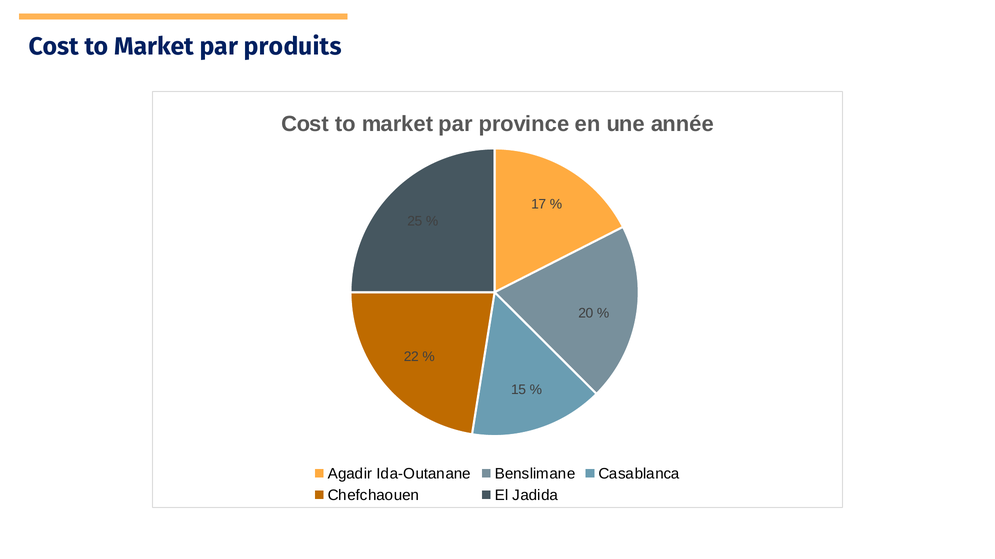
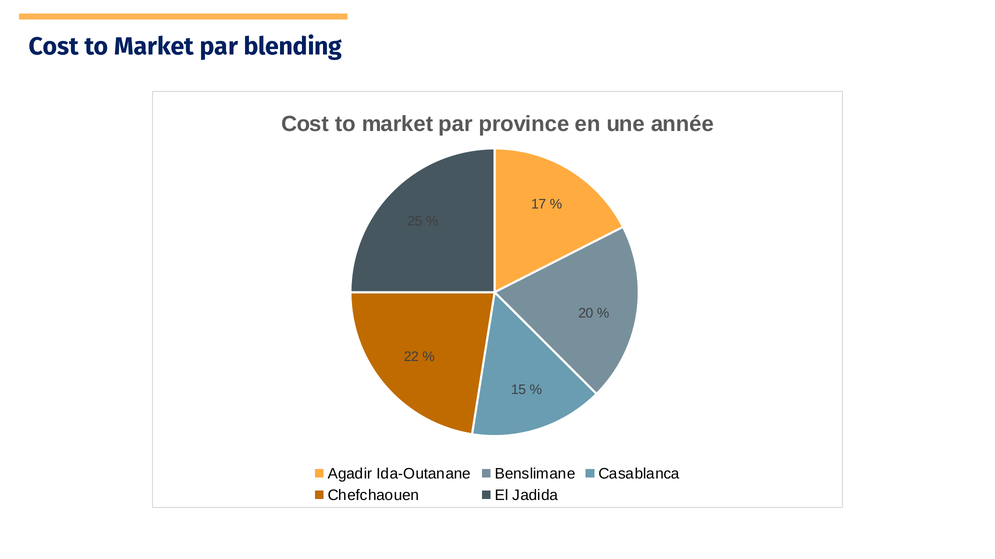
produits: produits -> blending
